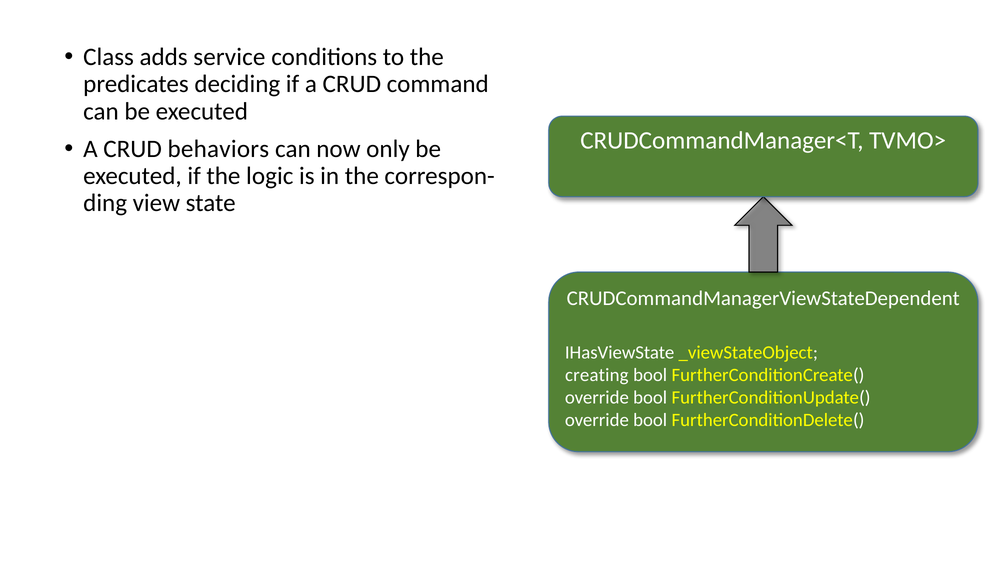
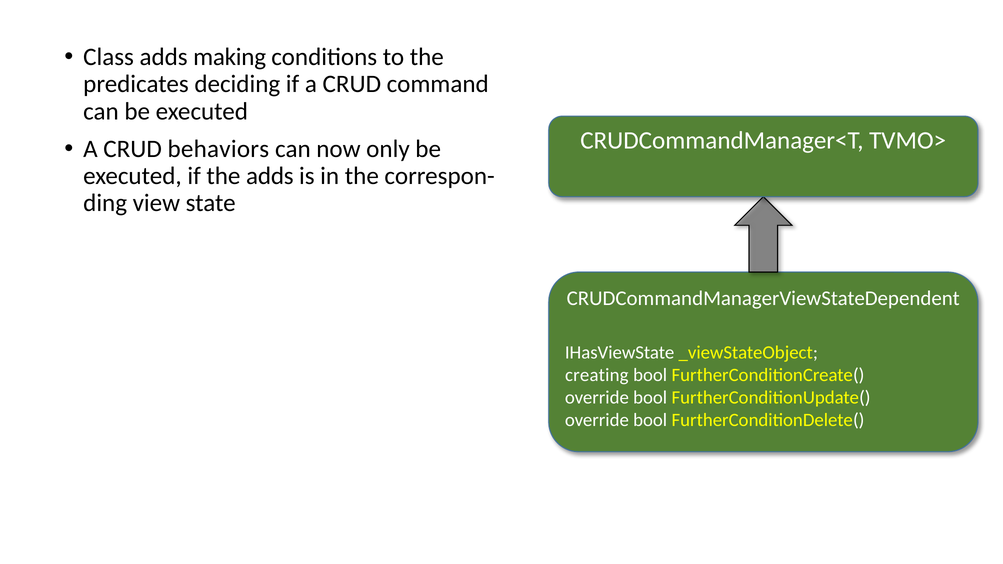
service: service -> making
the logic: logic -> adds
